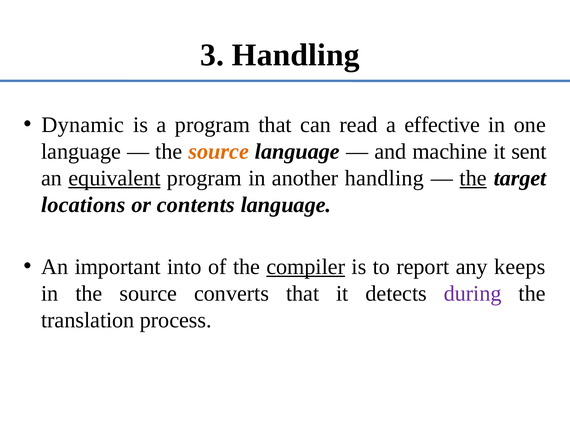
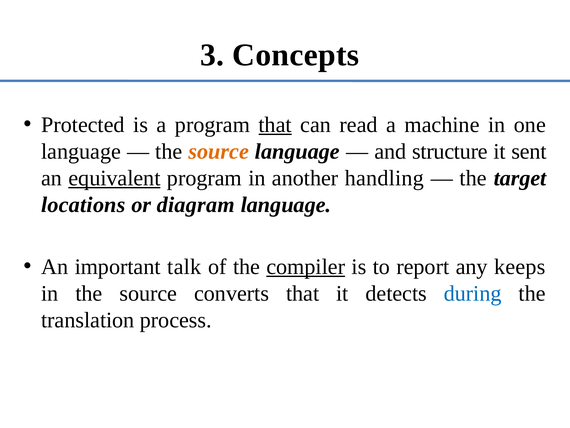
3 Handling: Handling -> Concepts
Dynamic: Dynamic -> Protected
that at (275, 125) underline: none -> present
effective: effective -> machine
machine: machine -> structure
the at (473, 178) underline: present -> none
contents: contents -> diagram
into: into -> talk
during colour: purple -> blue
